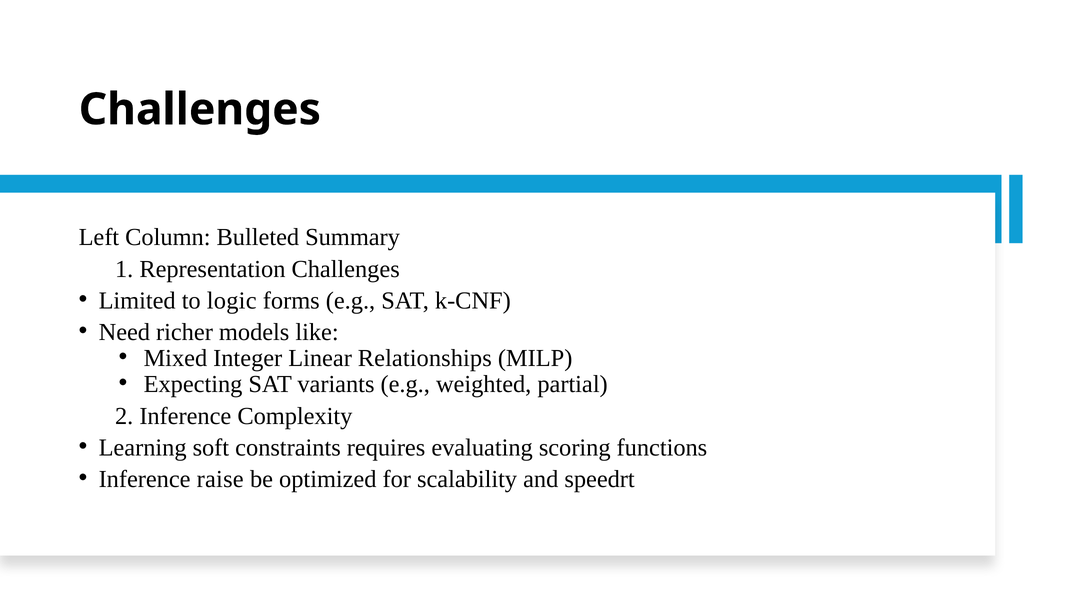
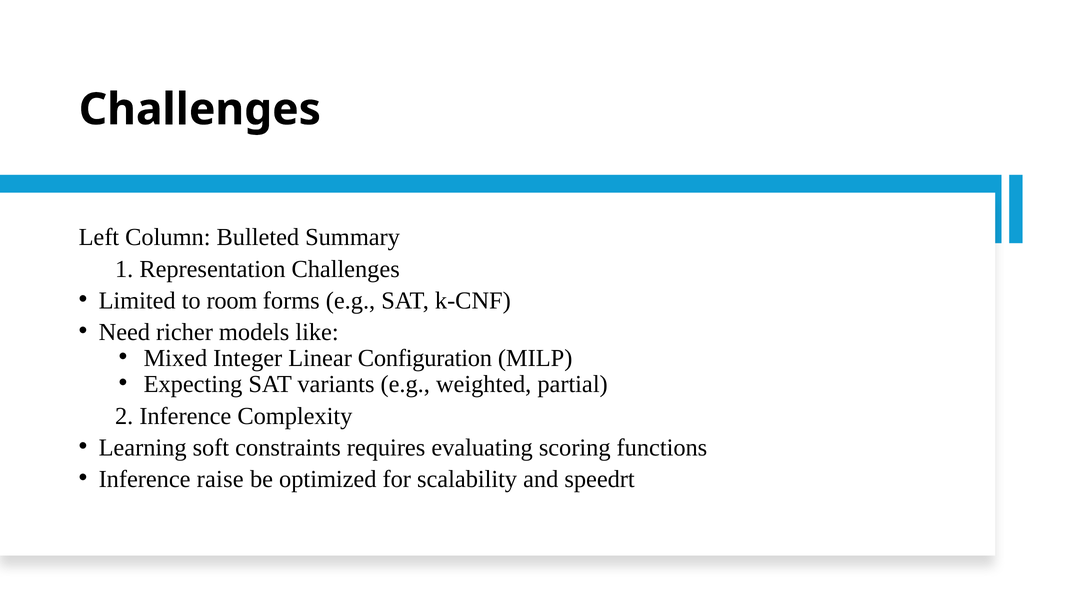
logic: logic -> room
Relationships: Relationships -> Configuration
